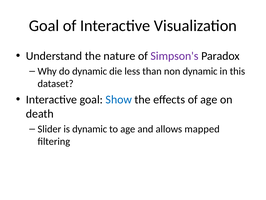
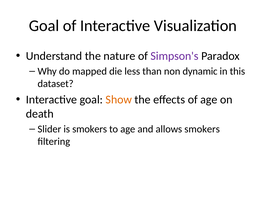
do dynamic: dynamic -> mapped
Show colour: blue -> orange
is dynamic: dynamic -> smokers
allows mapped: mapped -> smokers
